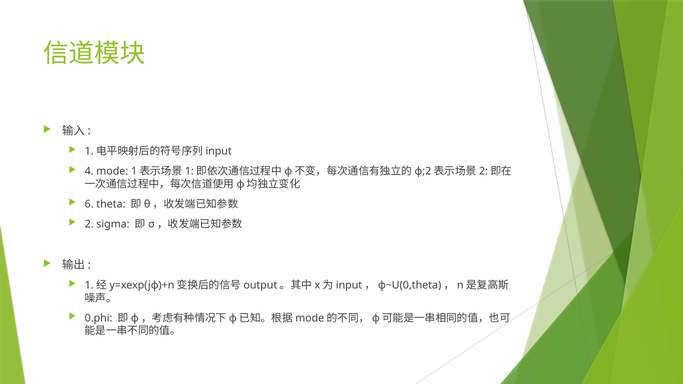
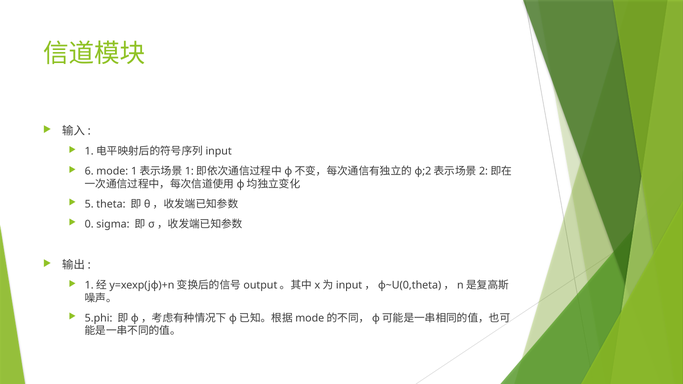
4: 4 -> 6
6: 6 -> 5
2: 2 -> 0
0.phi: 0.phi -> 5.phi
